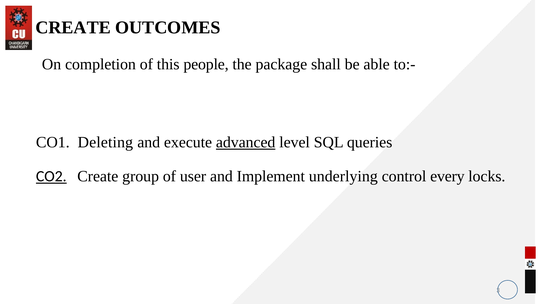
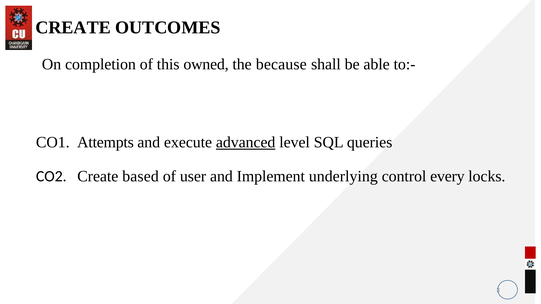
people: people -> owned
package: package -> because
Deleting: Deleting -> Attempts
CO2 underline: present -> none
group: group -> based
